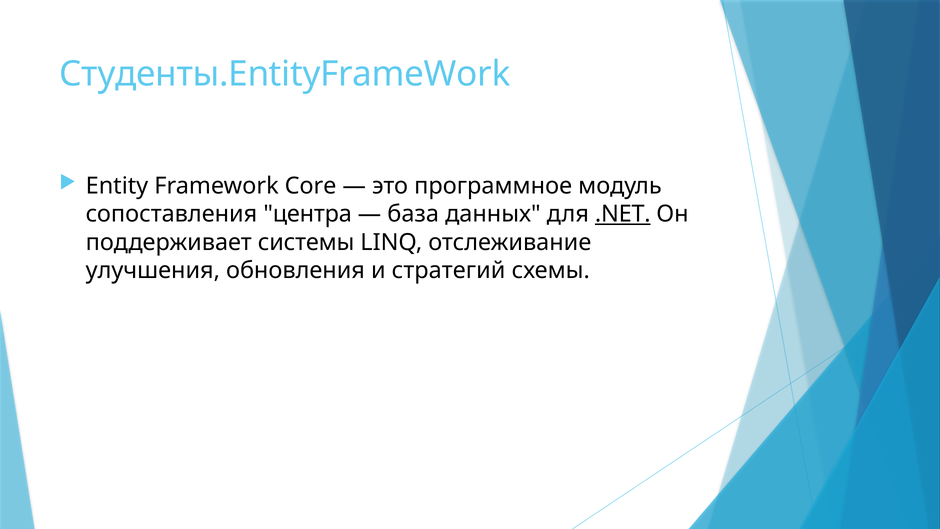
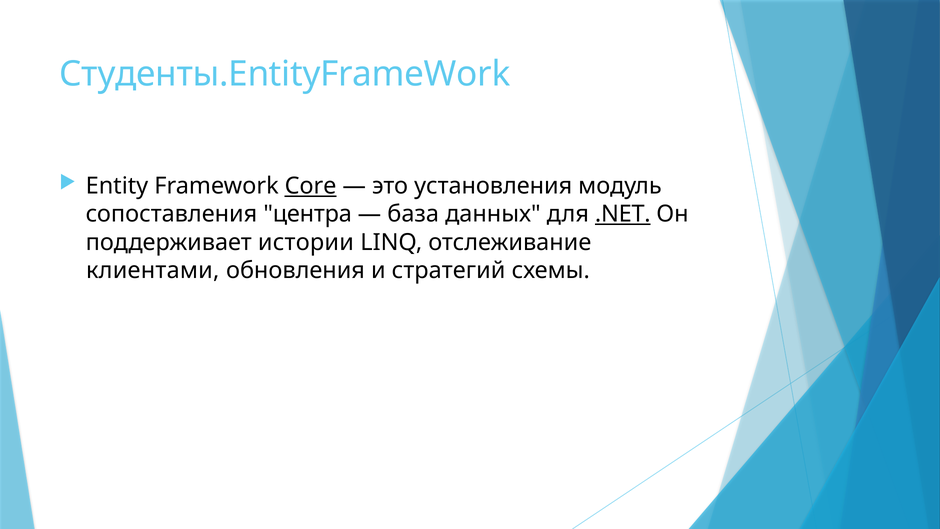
Core underline: none -> present
программное: программное -> установления
системы: системы -> истории
улучшения: улучшения -> клиентами
